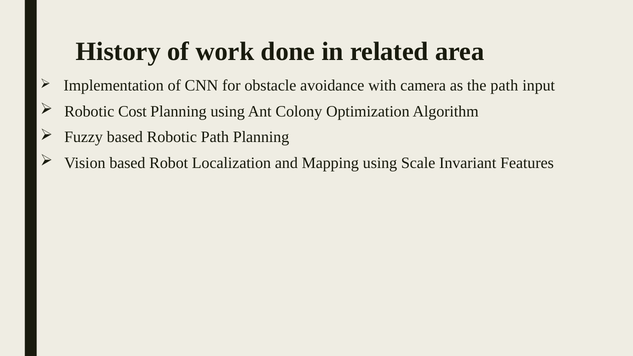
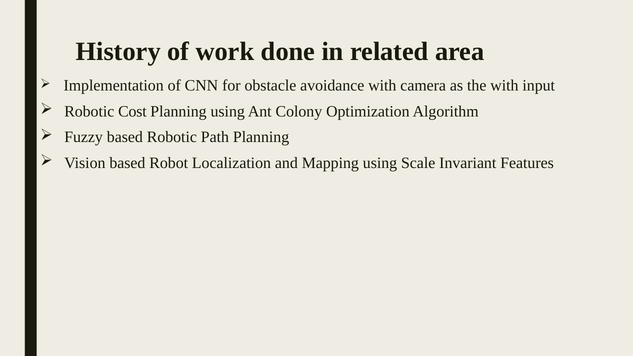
the path: path -> with
